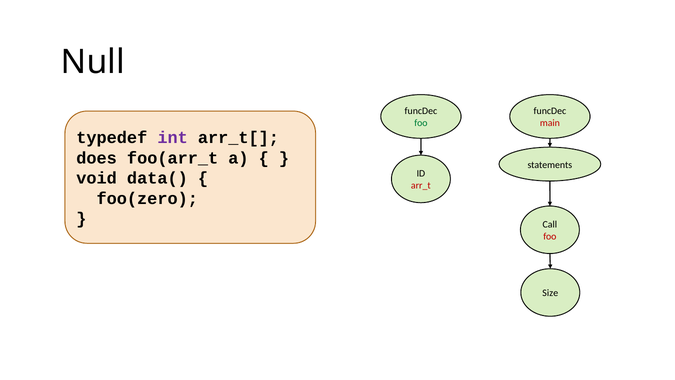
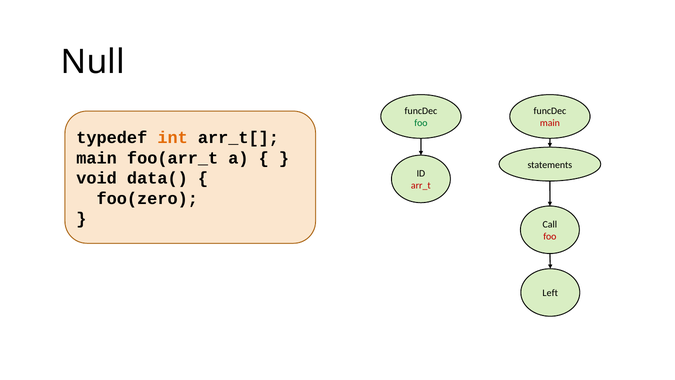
int colour: purple -> orange
does at (97, 158): does -> main
Size: Size -> Left
